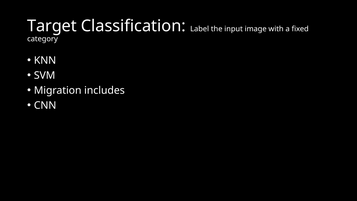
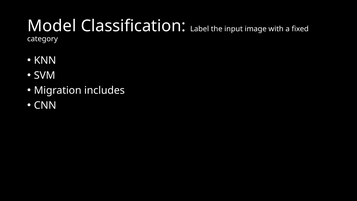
Target: Target -> Model
